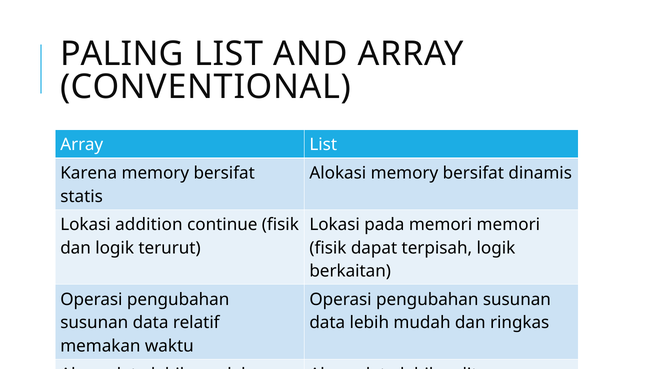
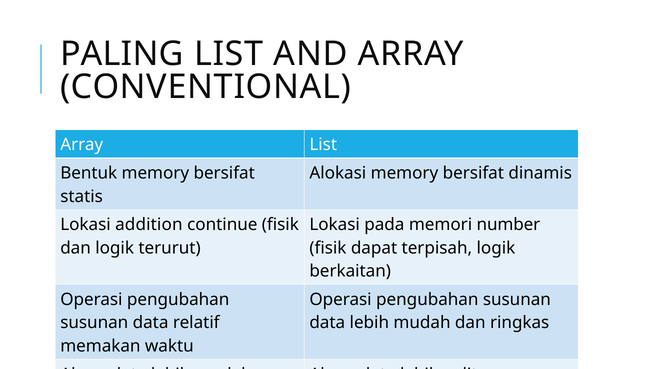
Karena: Karena -> Bentuk
memori memori: memori -> number
